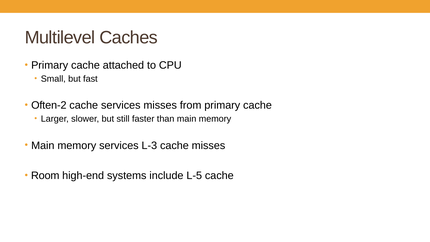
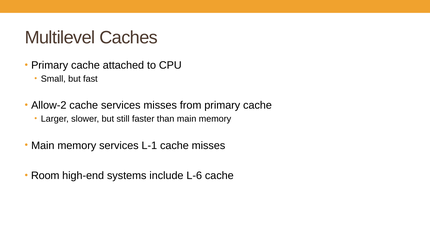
Often-2: Often-2 -> Allow-2
L-3: L-3 -> L-1
L-5: L-5 -> L-6
